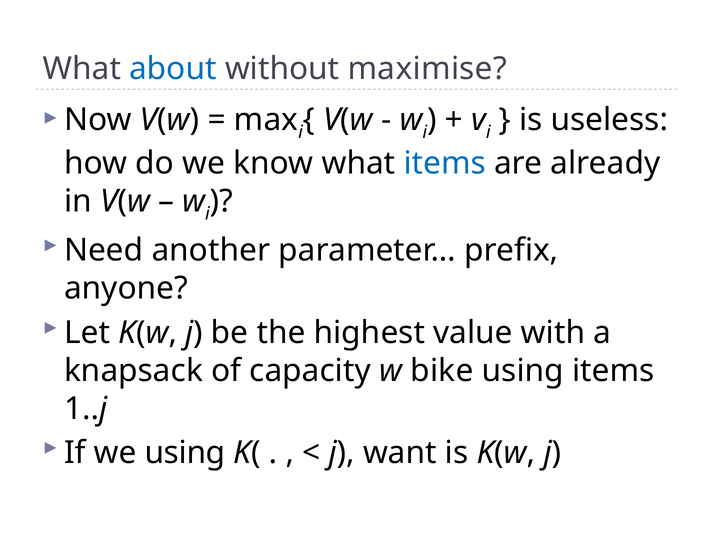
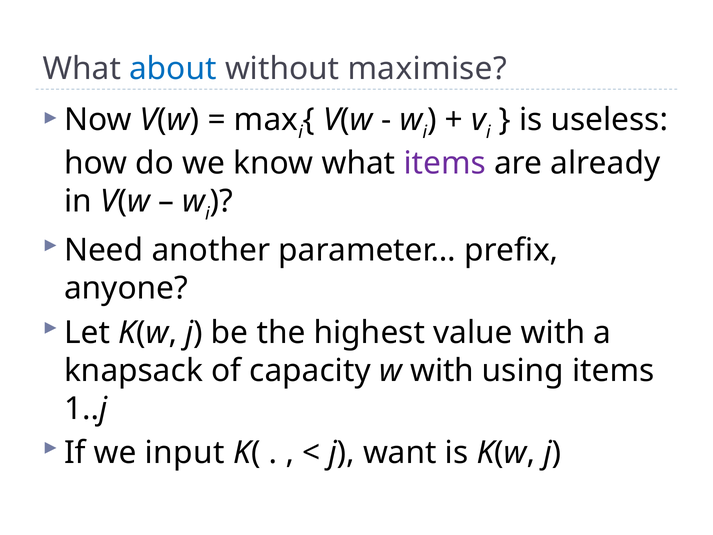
items at (445, 163) colour: blue -> purple
w bike: bike -> with
we using: using -> input
